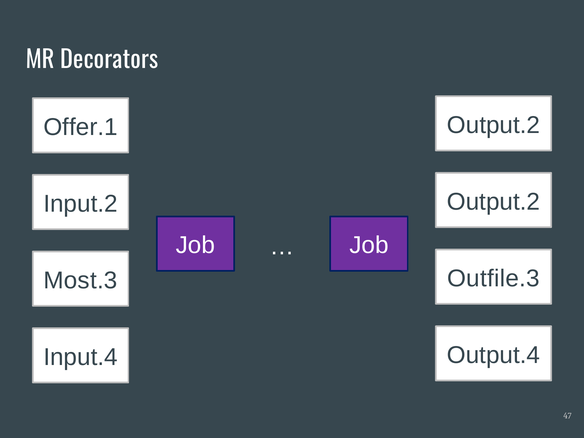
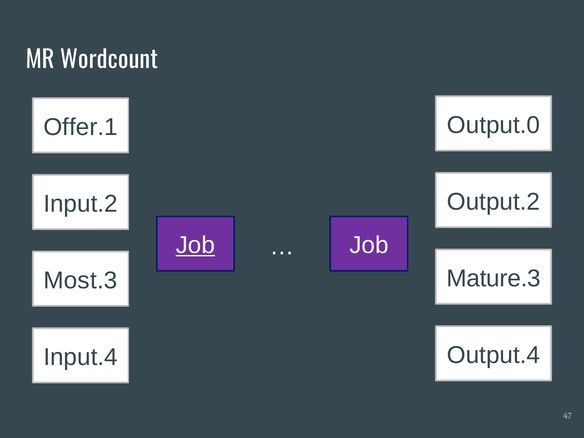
Decorators: Decorators -> Wordcount
Output.2 at (494, 125): Output.2 -> Output.0
Job at (195, 245) underline: none -> present
Outfile.3: Outfile.3 -> Mature.3
